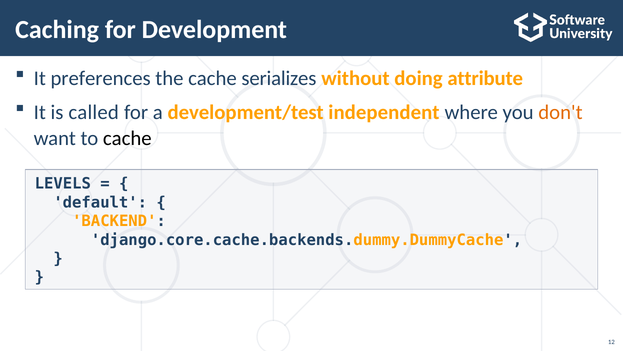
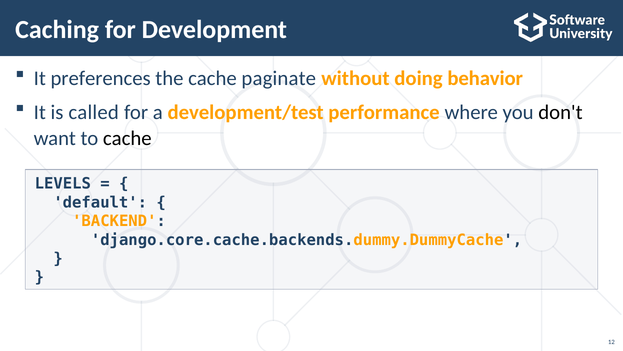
serializes: serializes -> paginate
attribute: attribute -> behavior
independent: independent -> performance
don't colour: orange -> black
